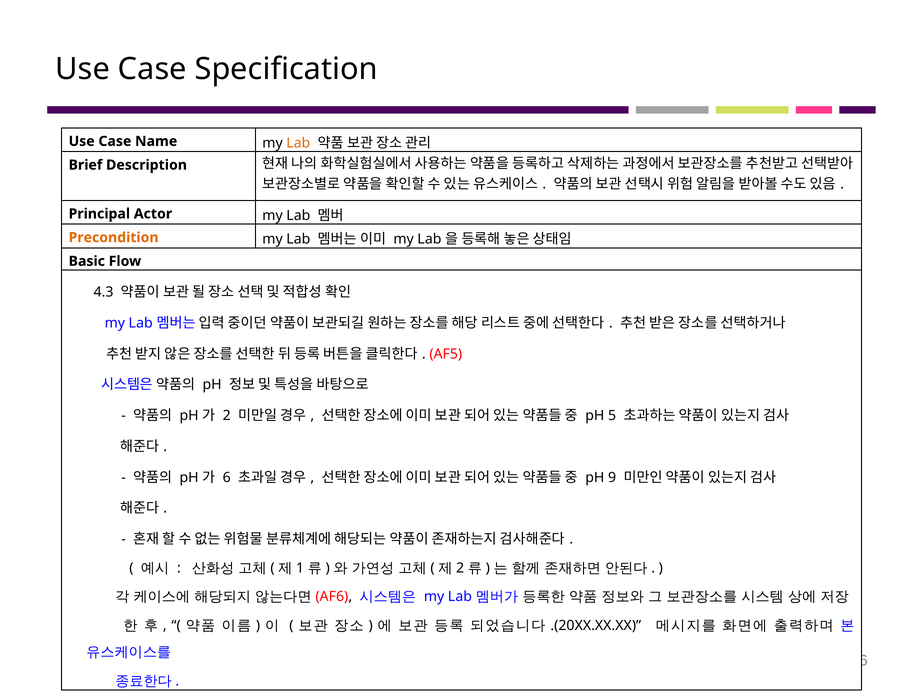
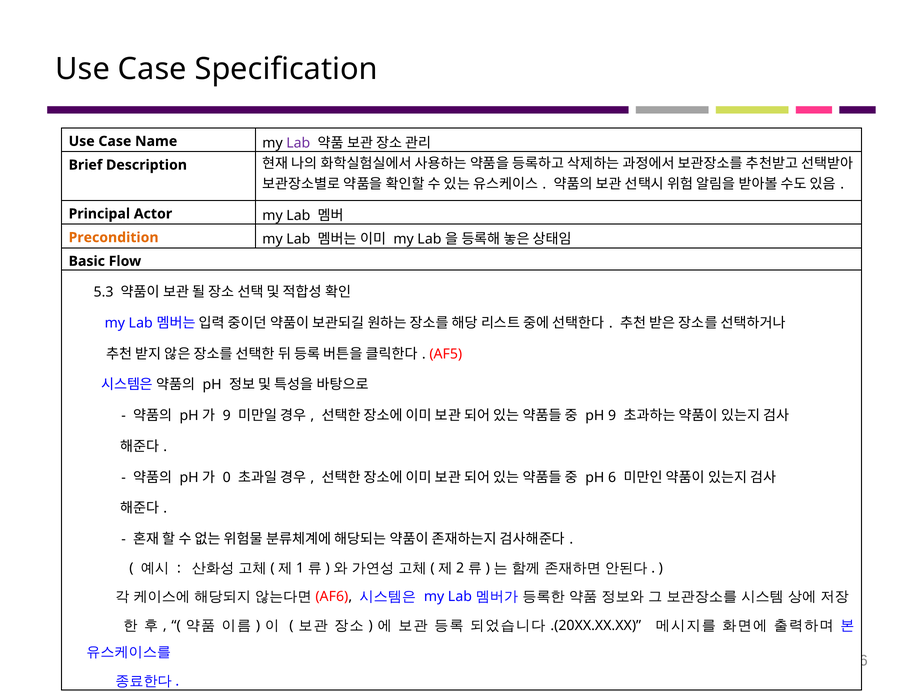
Lab at (298, 143) colour: orange -> purple
4.3: 4.3 -> 5.3
2 at (227, 416): 2 -> 9
pH 5: 5 -> 9
6 at (227, 478): 6 -> 0
pH 9: 9 -> 6
